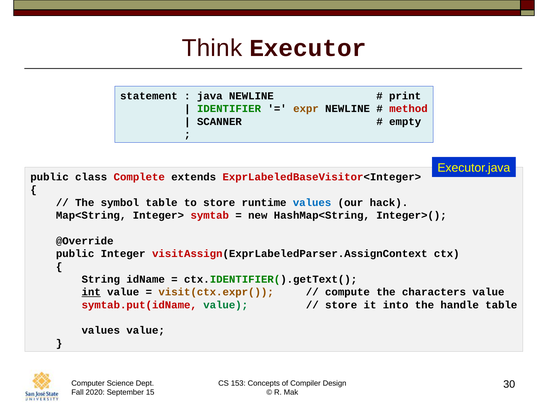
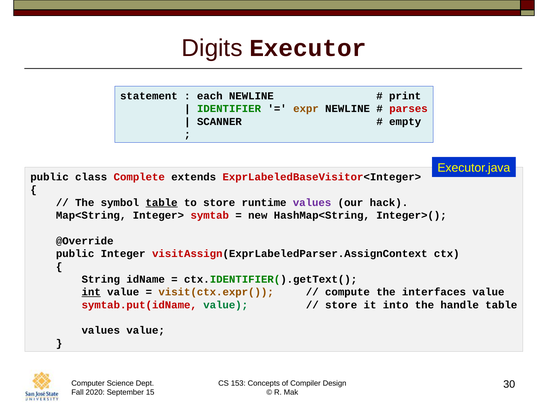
Think: Think -> Digits
java: java -> each
method: method -> parses
table at (162, 203) underline: none -> present
values at (312, 203) colour: blue -> purple
characters: characters -> interfaces
